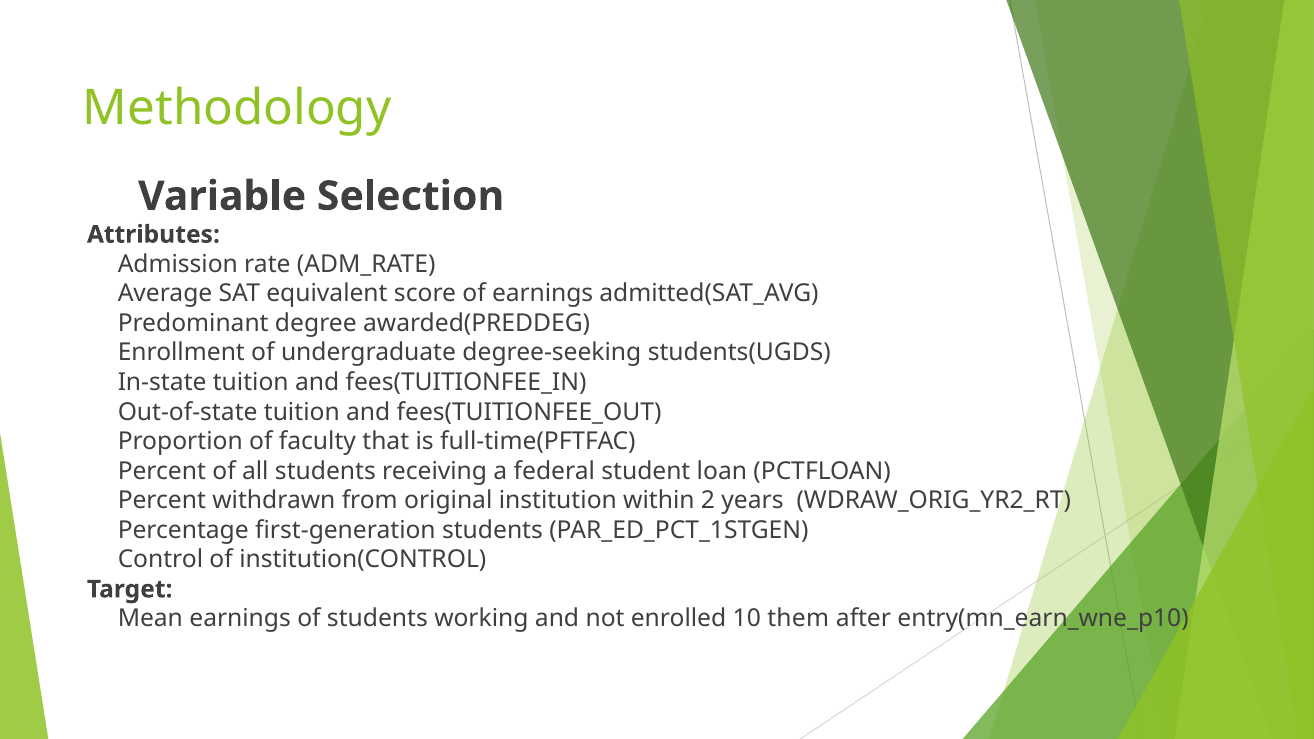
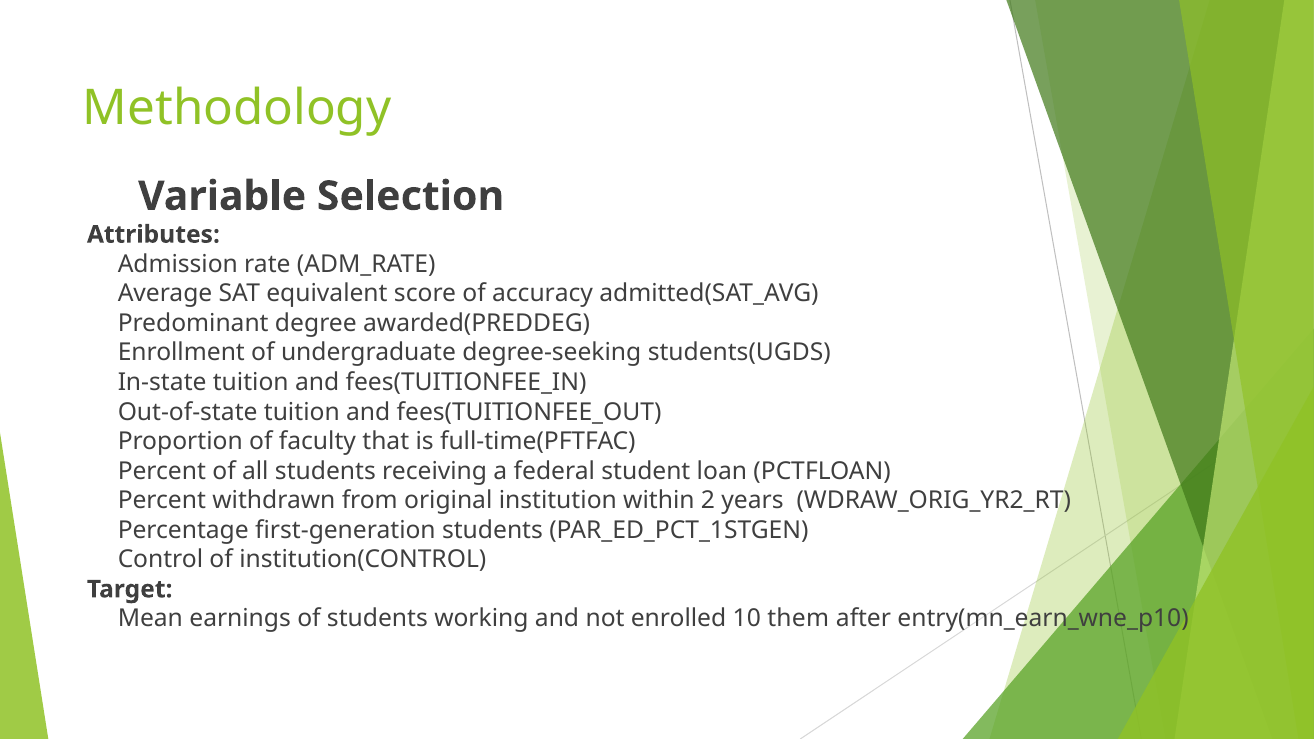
of earnings: earnings -> accuracy
